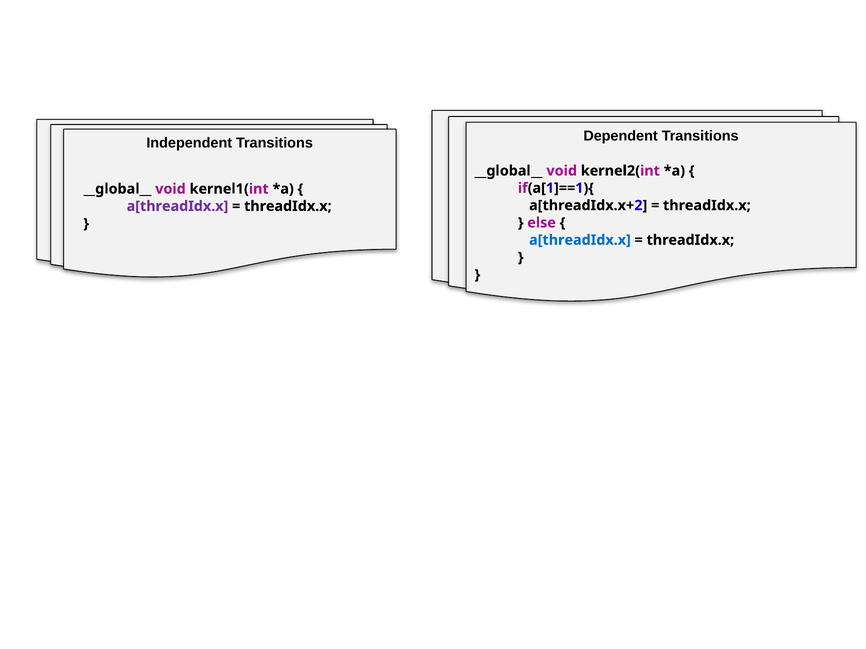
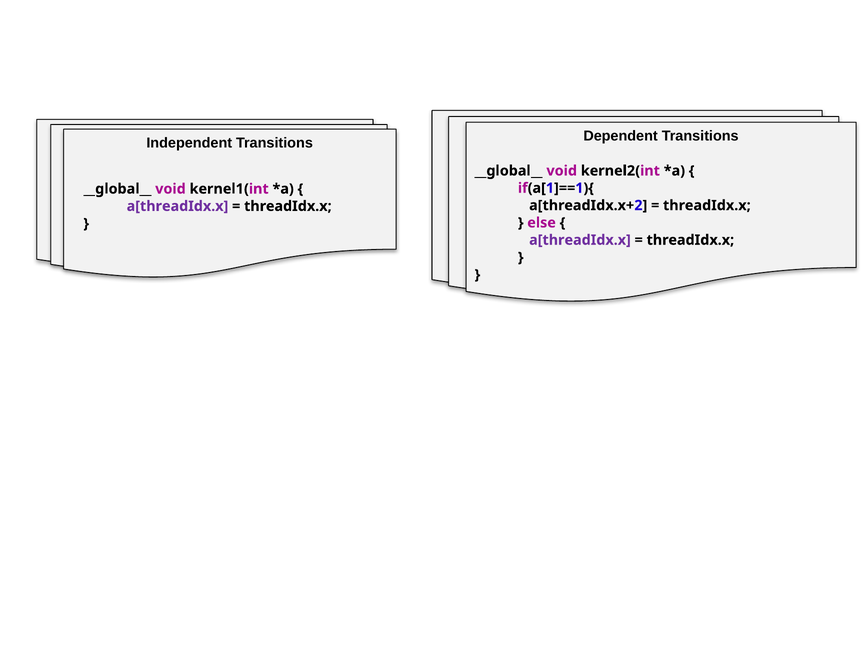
a[threadIdx.x at (580, 240) colour: blue -> purple
